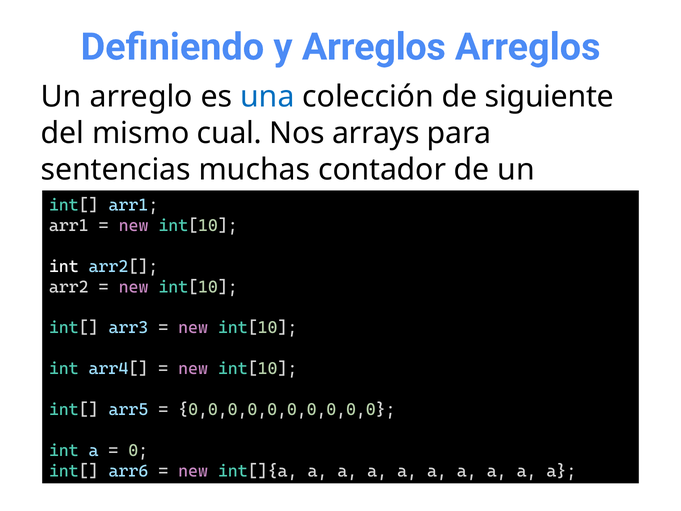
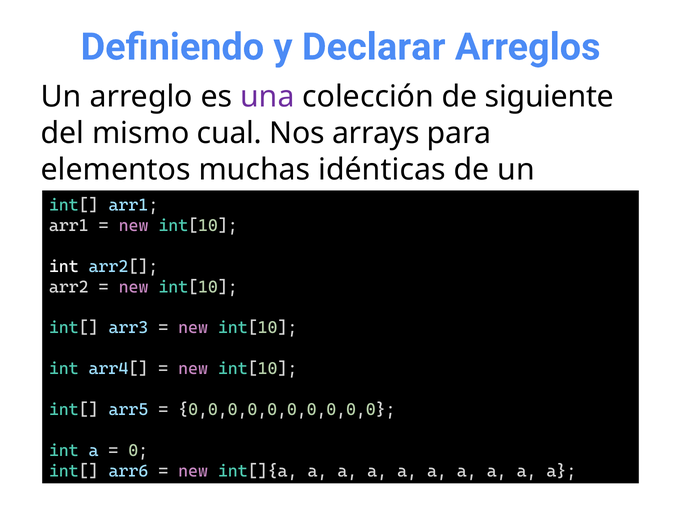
y Arreglos: Arreglos -> Declarar
una colour: blue -> purple
sentencias: sentencias -> elementos
contador: contador -> idénticas
